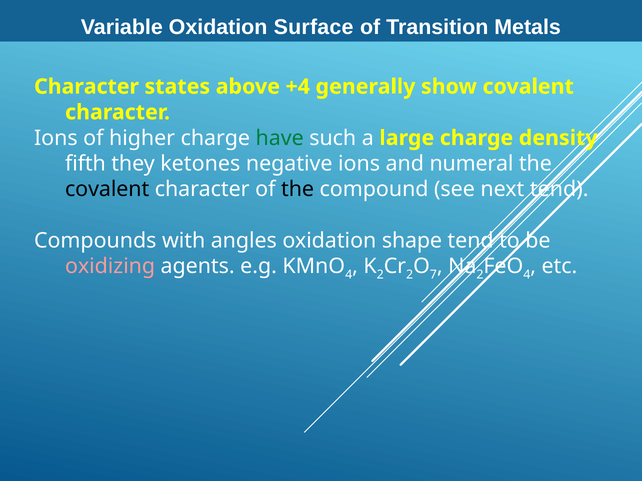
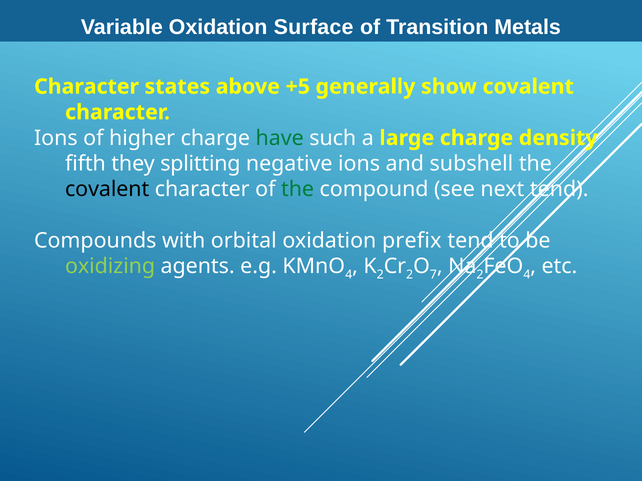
+4: +4 -> +5
ketones: ketones -> splitting
numeral: numeral -> subshell
the at (298, 189) colour: black -> green
angles: angles -> orbital
shape: shape -> prefix
oxidizing colour: pink -> light green
